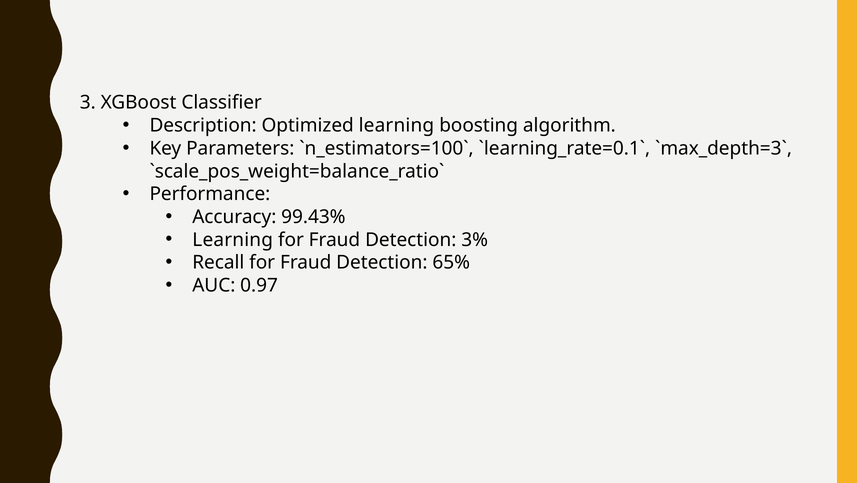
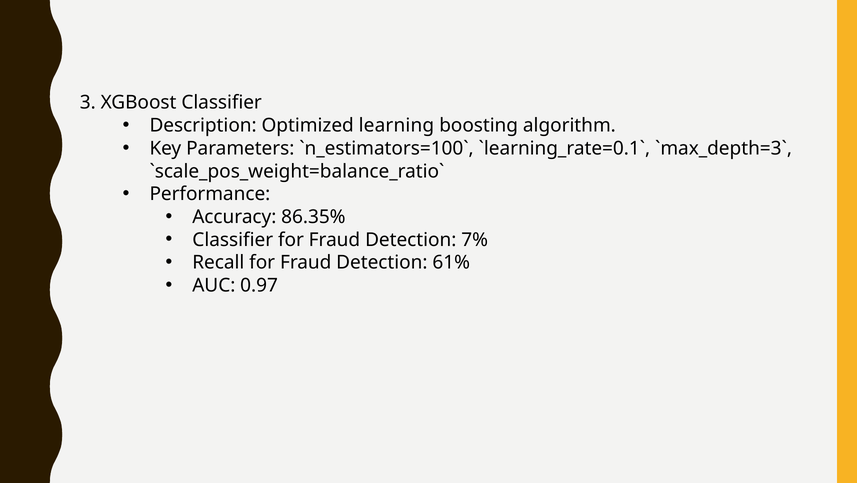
99.43%: 99.43% -> 86.35%
Learning at (233, 240): Learning -> Classifier
3%: 3% -> 7%
65%: 65% -> 61%
